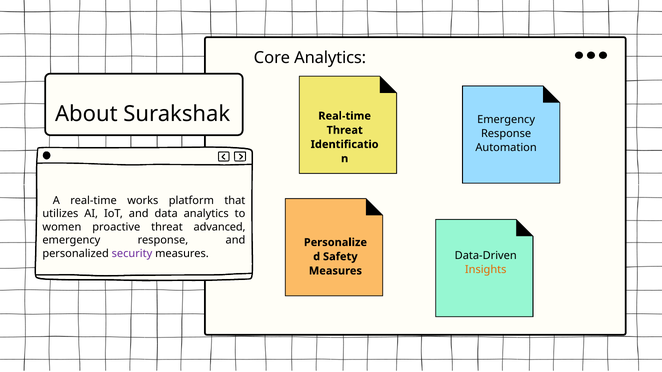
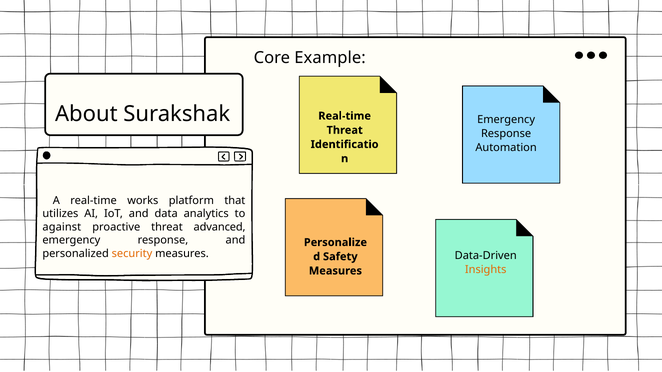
Core Analytics: Analytics -> Example
women: women -> against
security colour: purple -> orange
